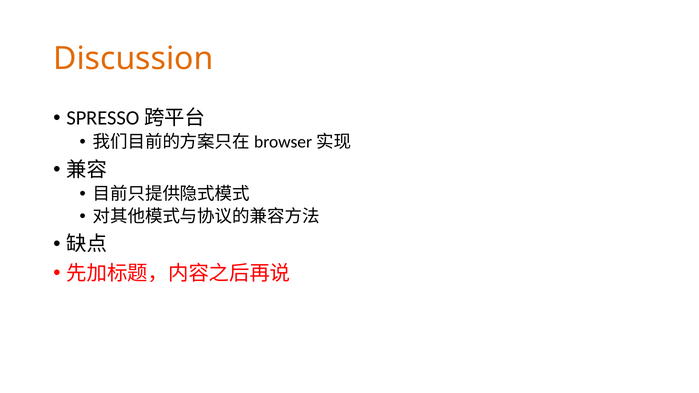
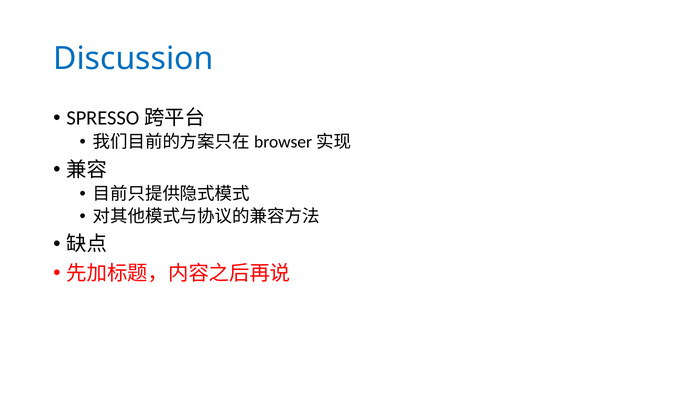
Discussion colour: orange -> blue
